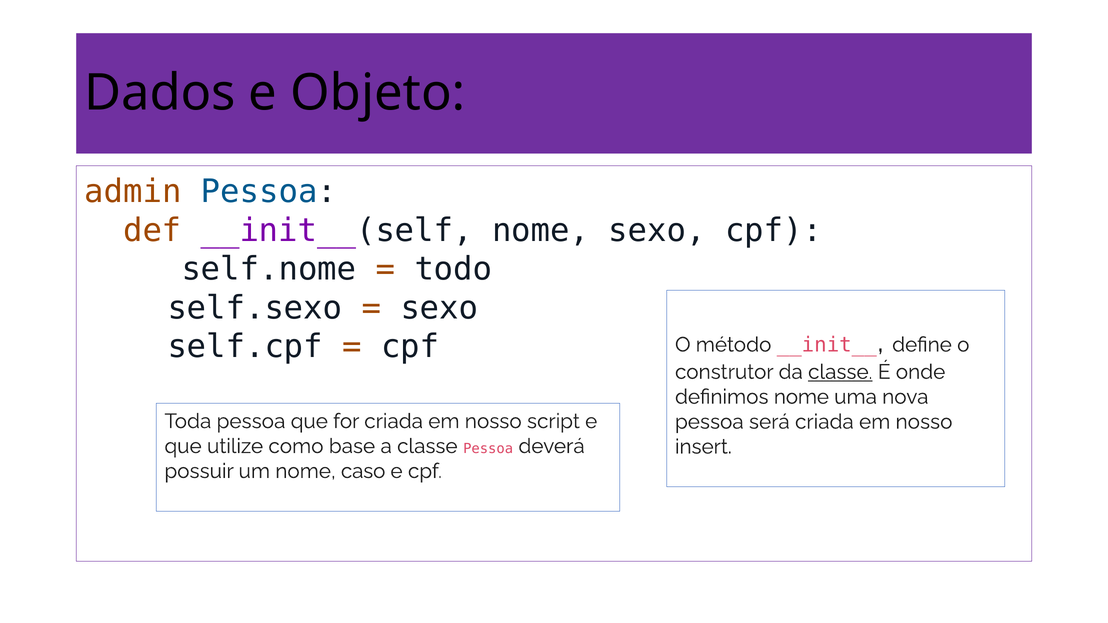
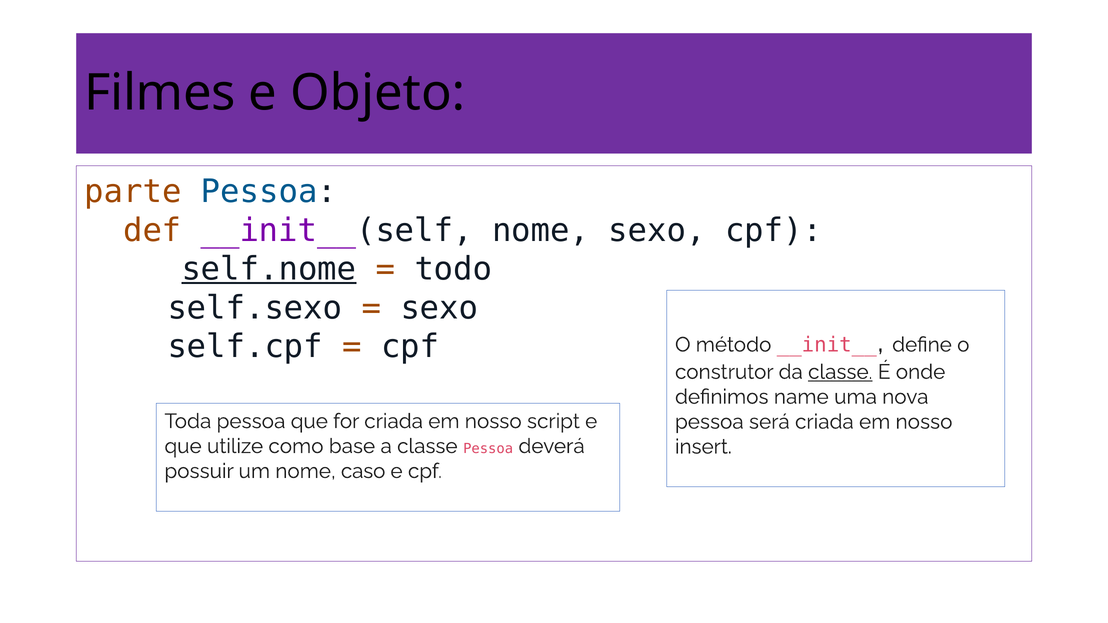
Dados: Dados -> Filmes
admin: admin -> parte
self.nome underline: none -> present
definimos nome: nome -> name
